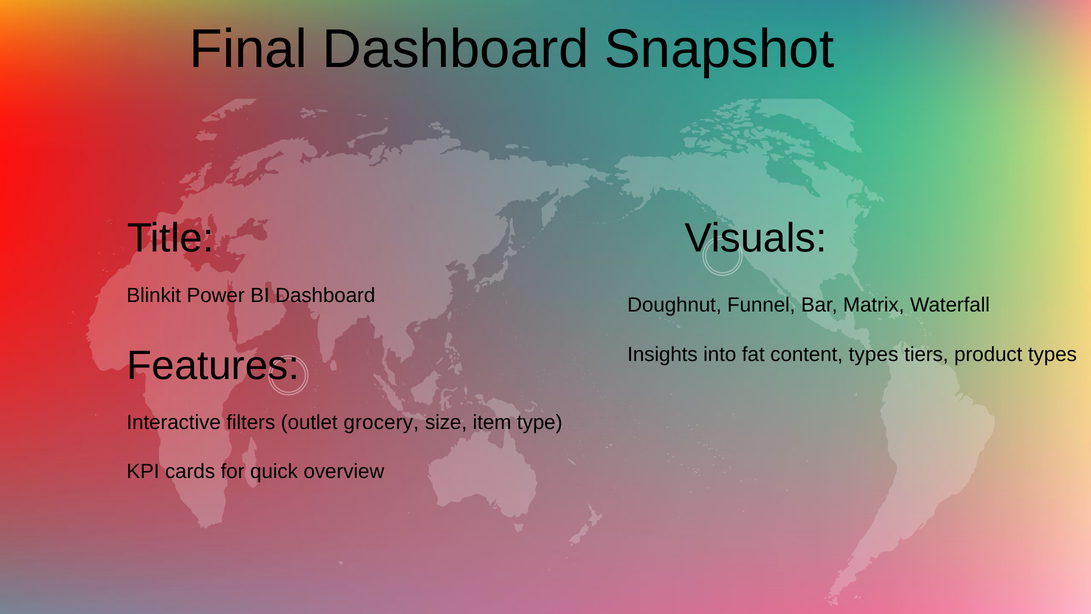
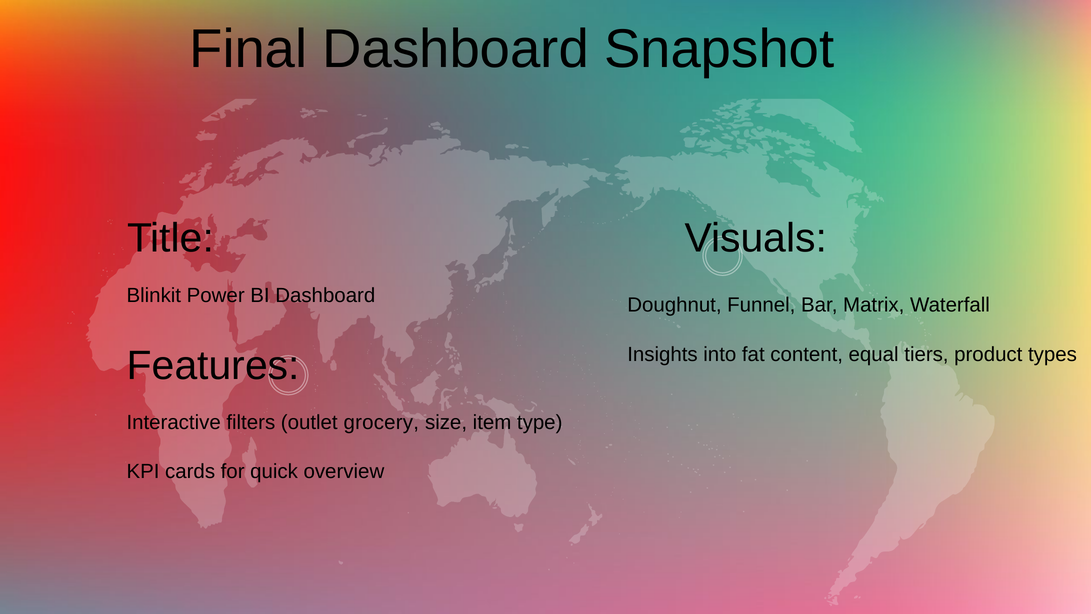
content types: types -> equal
